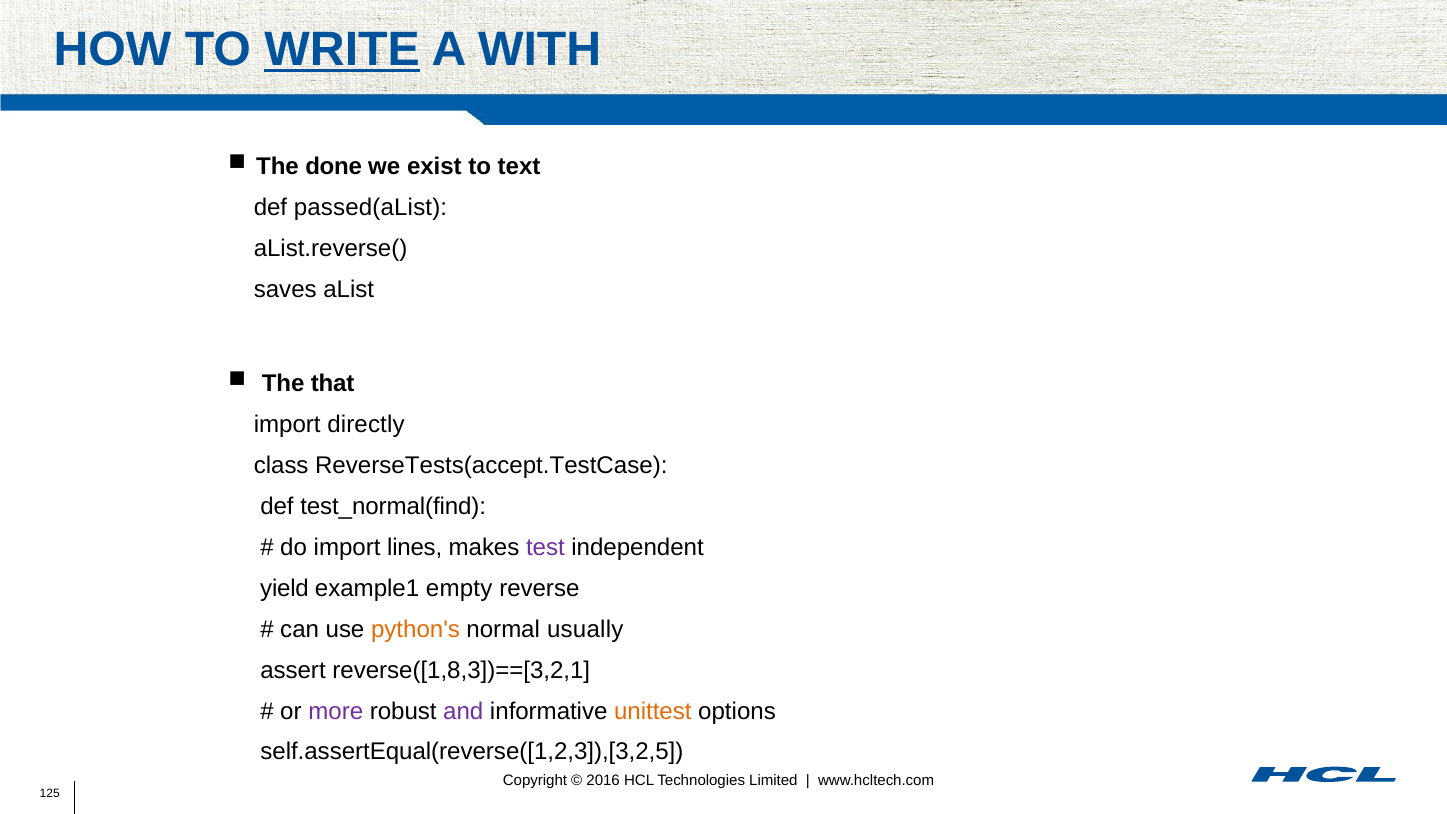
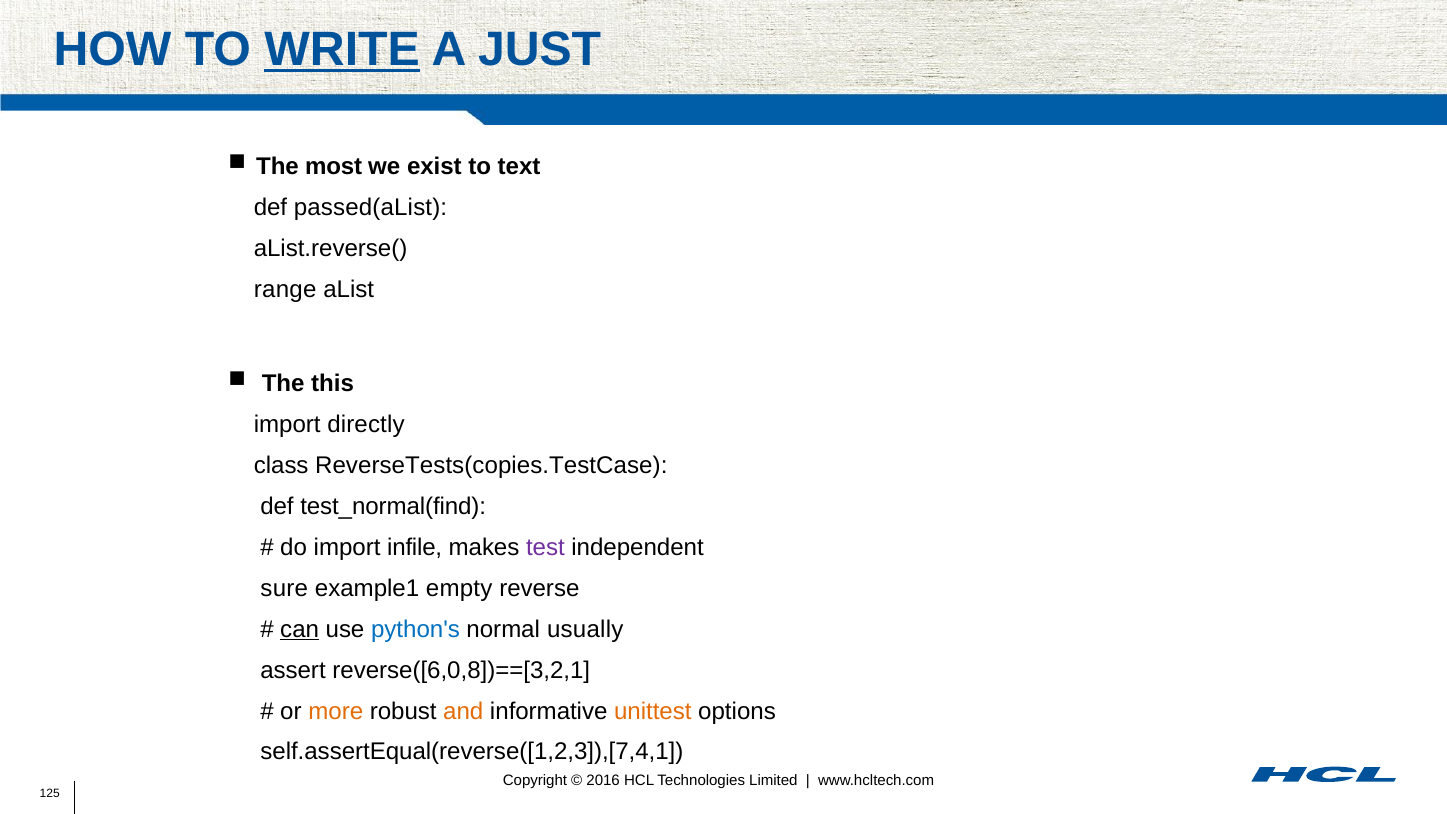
WITH: WITH -> JUST
done: done -> most
saves: saves -> range
that: that -> this
ReverseTests(accept.TestCase: ReverseTests(accept.TestCase -> ReverseTests(copies.TestCase
lines: lines -> infile
yield: yield -> sure
can underline: none -> present
python's colour: orange -> blue
reverse([1,8,3])==[3,2,1: reverse([1,8,3])==[3,2,1 -> reverse([6,0,8])==[3,2,1
more colour: purple -> orange
and colour: purple -> orange
self.assertEqual(reverse([1,2,3]),[3,2,5: self.assertEqual(reverse([1,2,3]),[3,2,5 -> self.assertEqual(reverse([1,2,3]),[7,4,1
